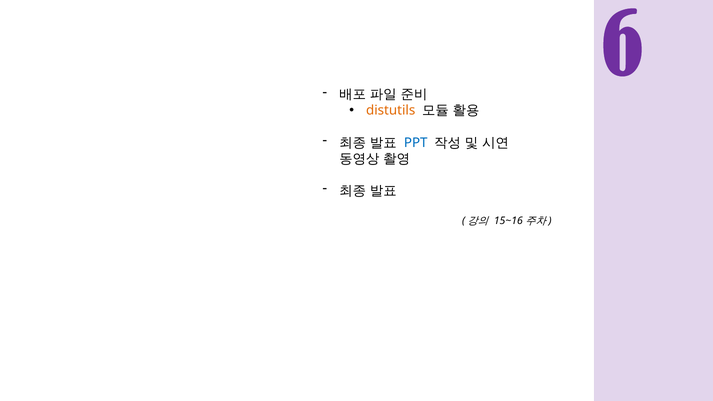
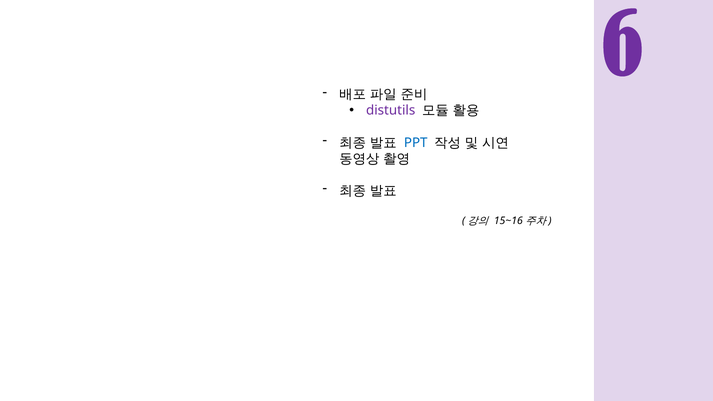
distutils colour: orange -> purple
